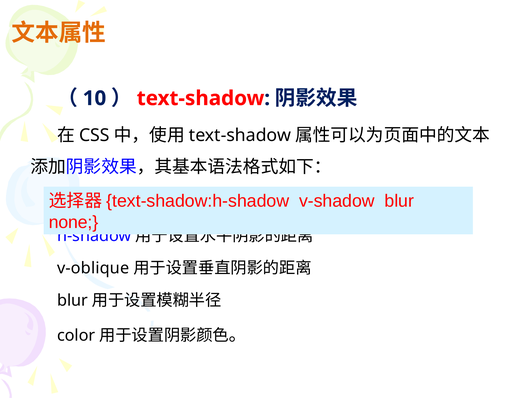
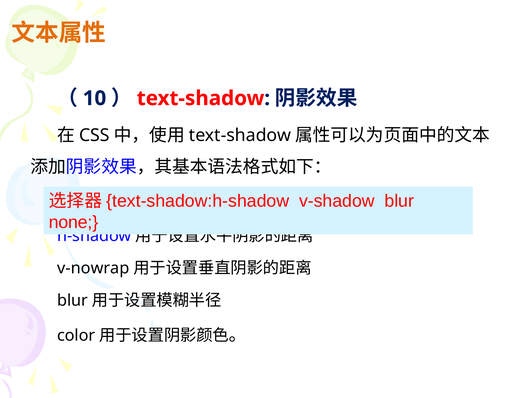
v-oblique: v-oblique -> v-nowrap
